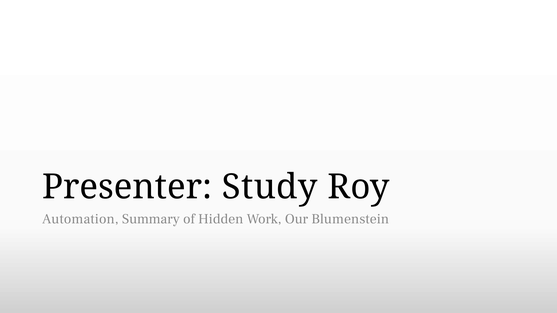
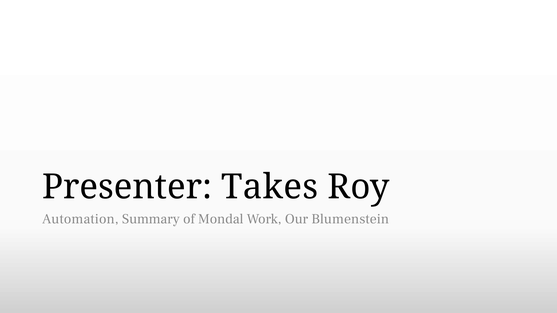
Study: Study -> Takes
Hidden: Hidden -> Mondal
